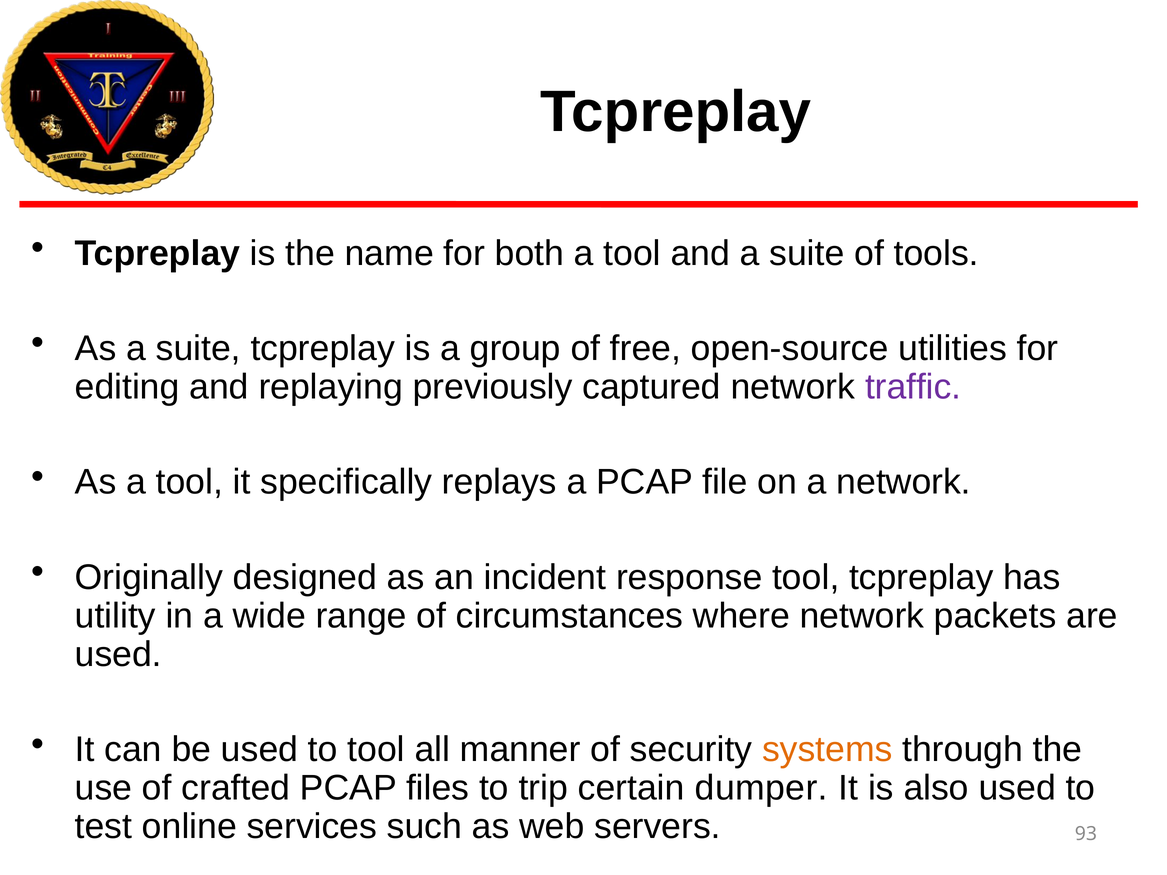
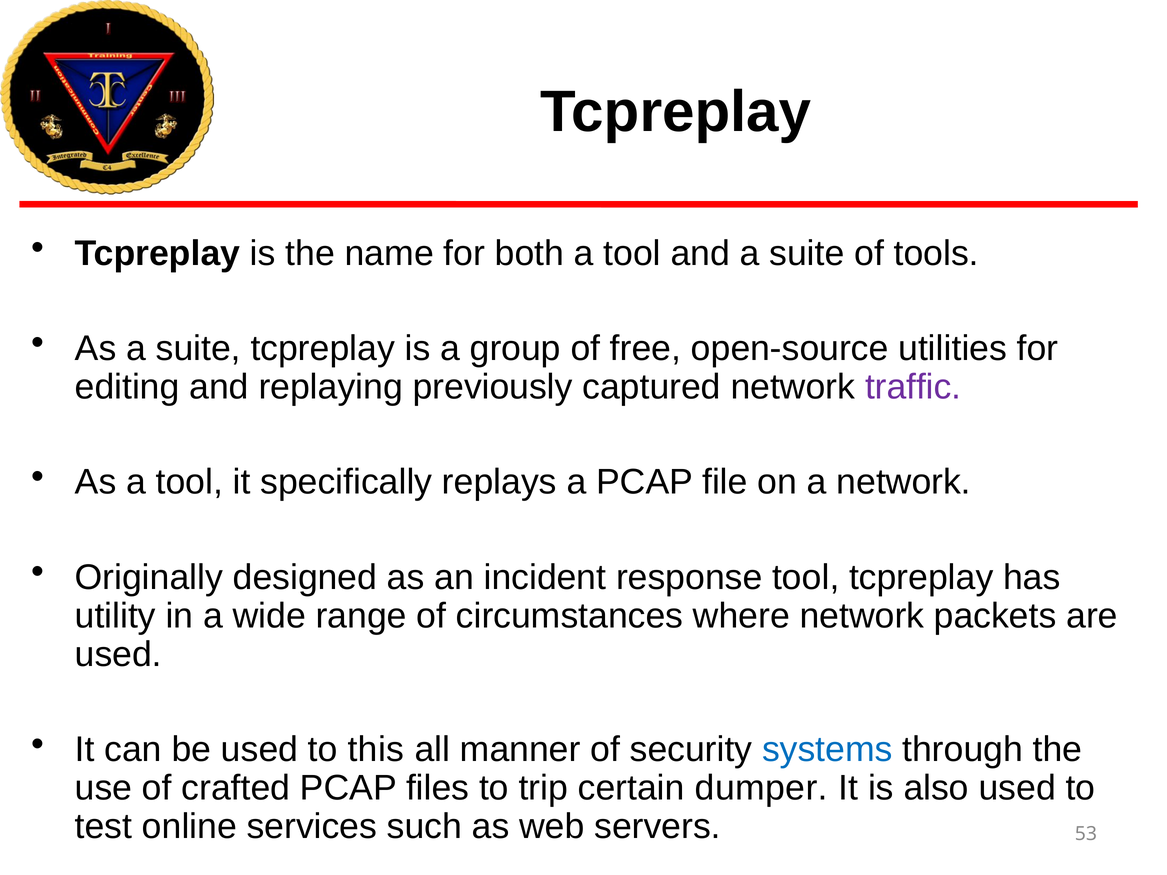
to tool: tool -> this
systems colour: orange -> blue
93: 93 -> 53
